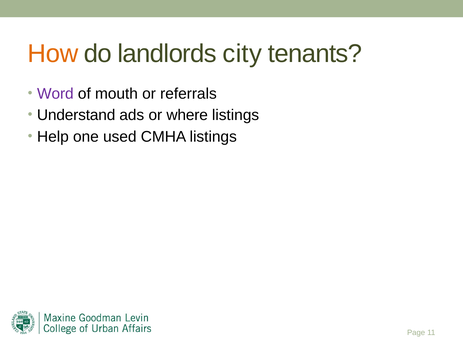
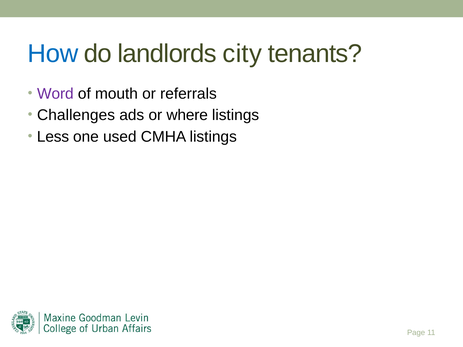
How colour: orange -> blue
Understand: Understand -> Challenges
Help: Help -> Less
